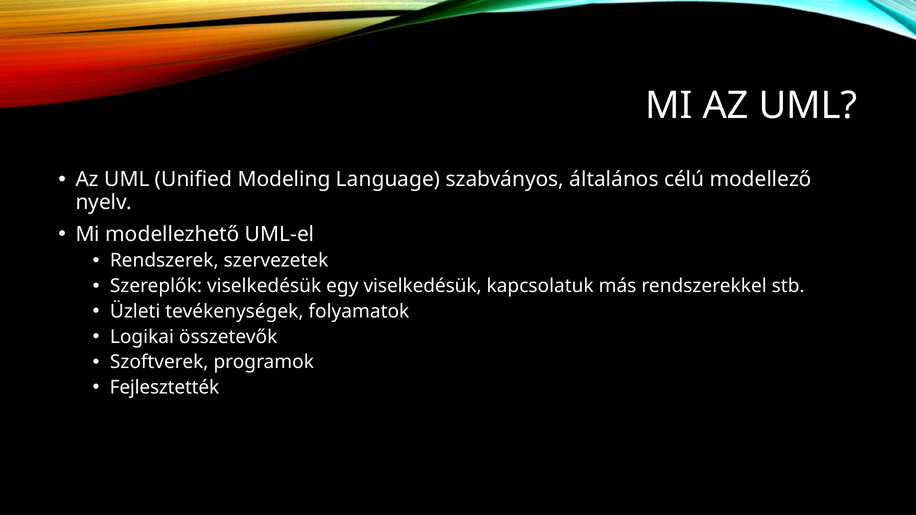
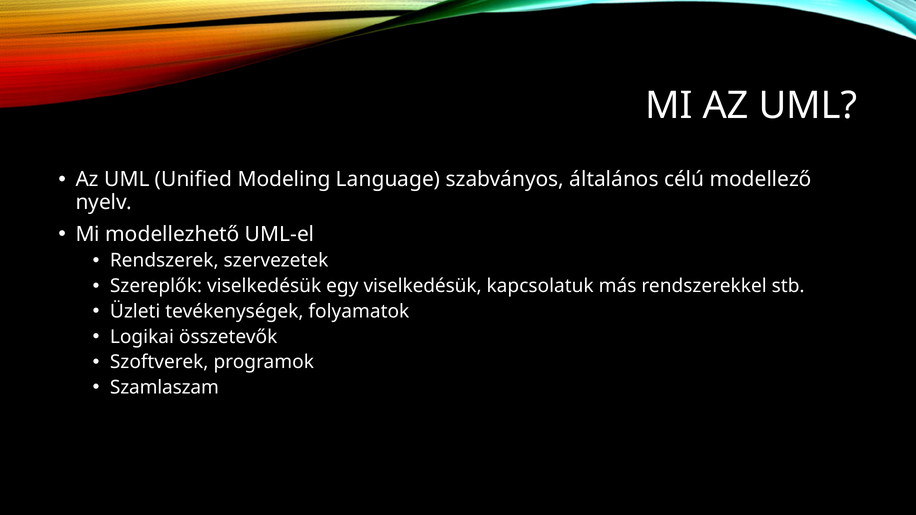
Fejlesztették: Fejlesztették -> Szamlaszam
